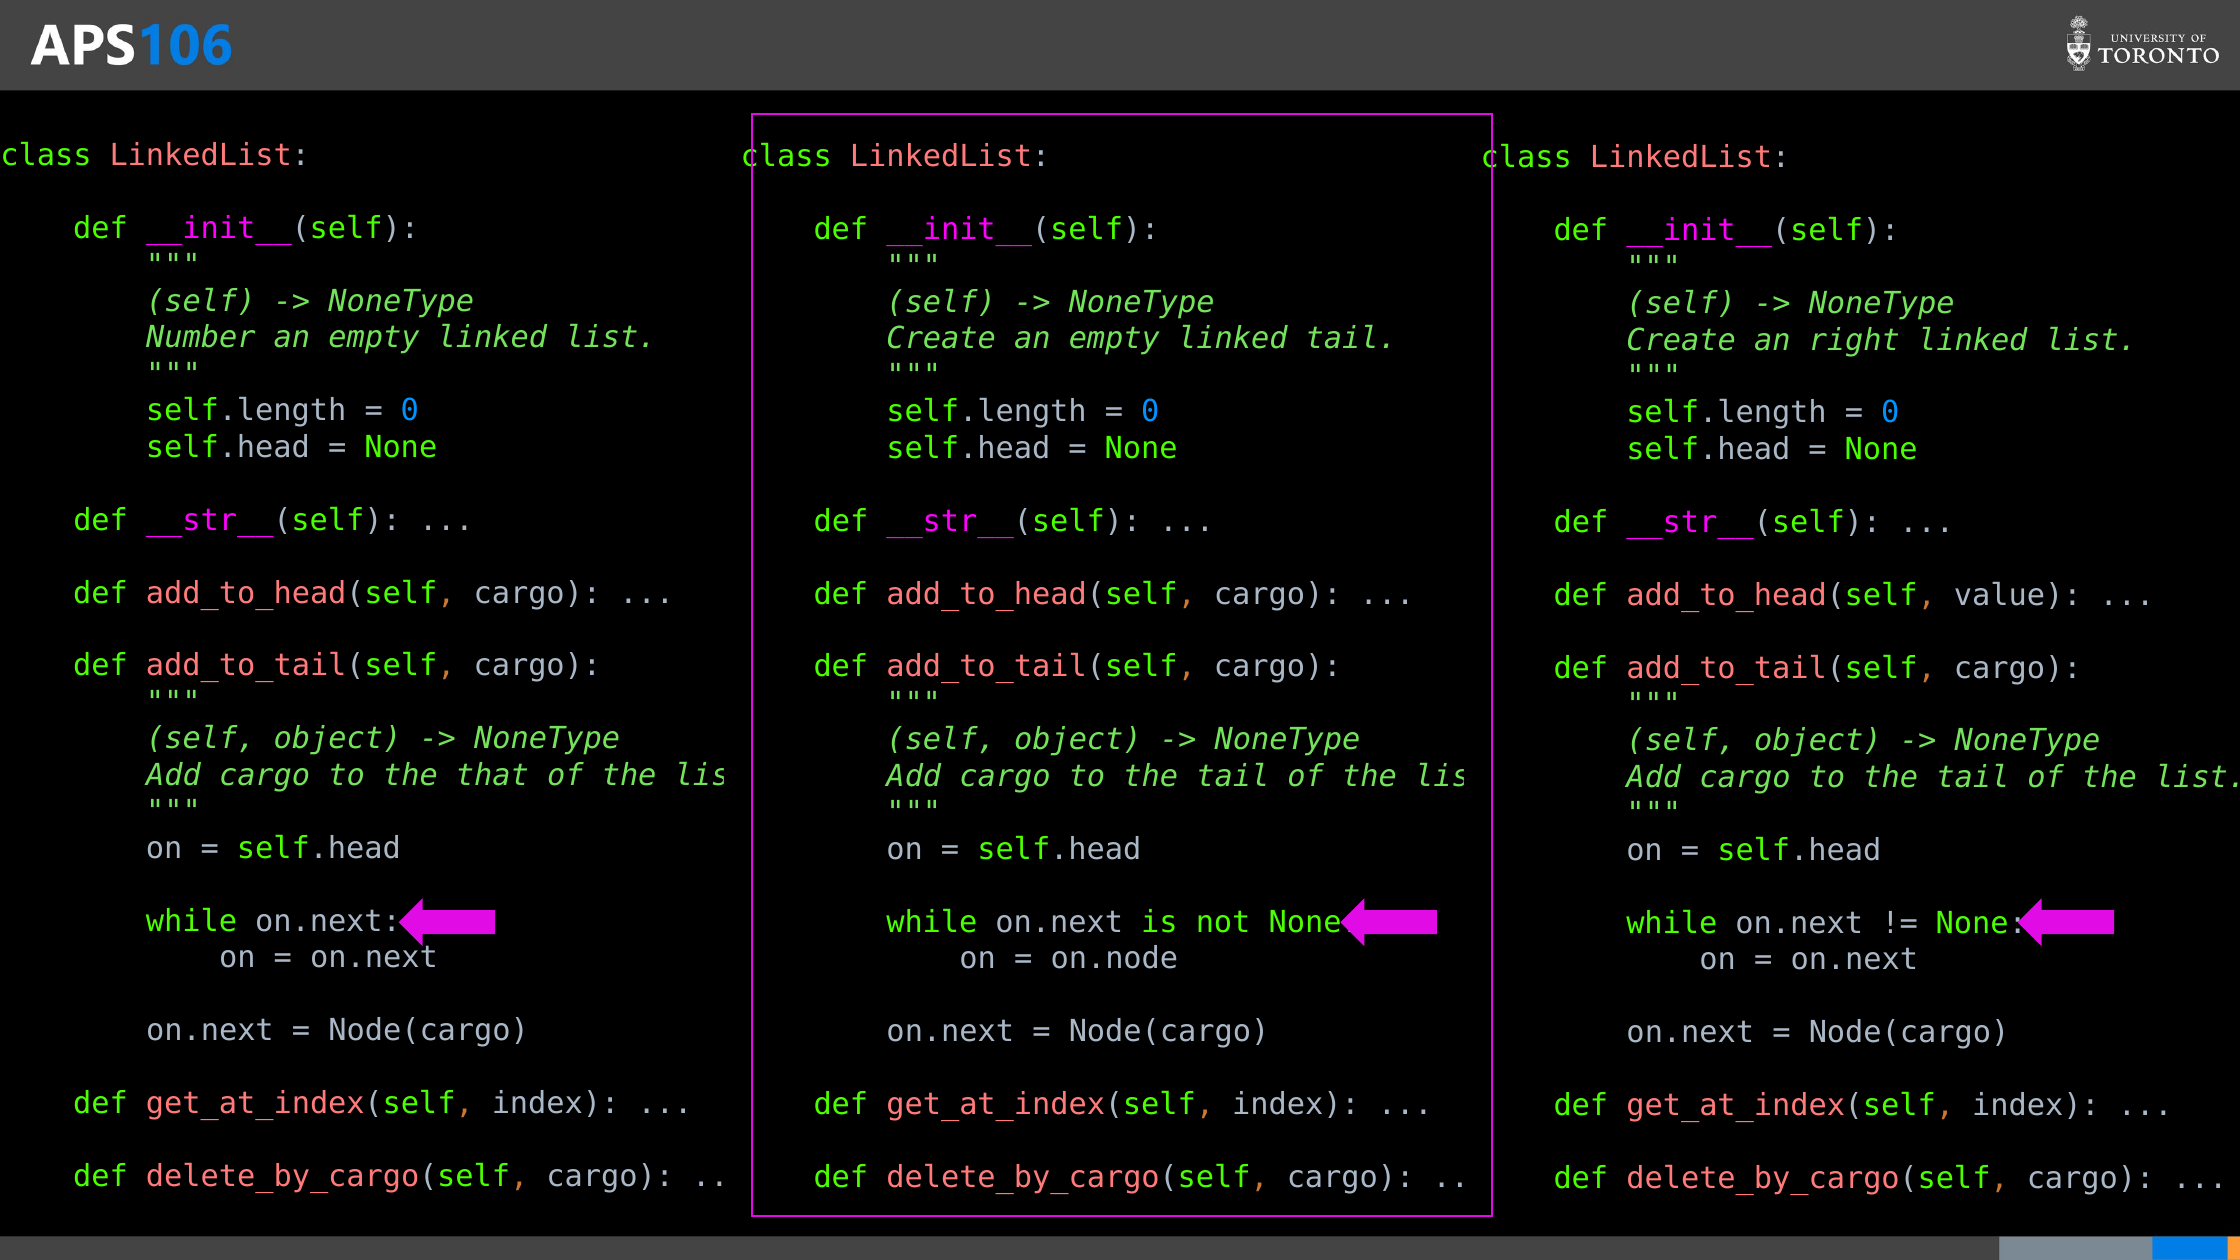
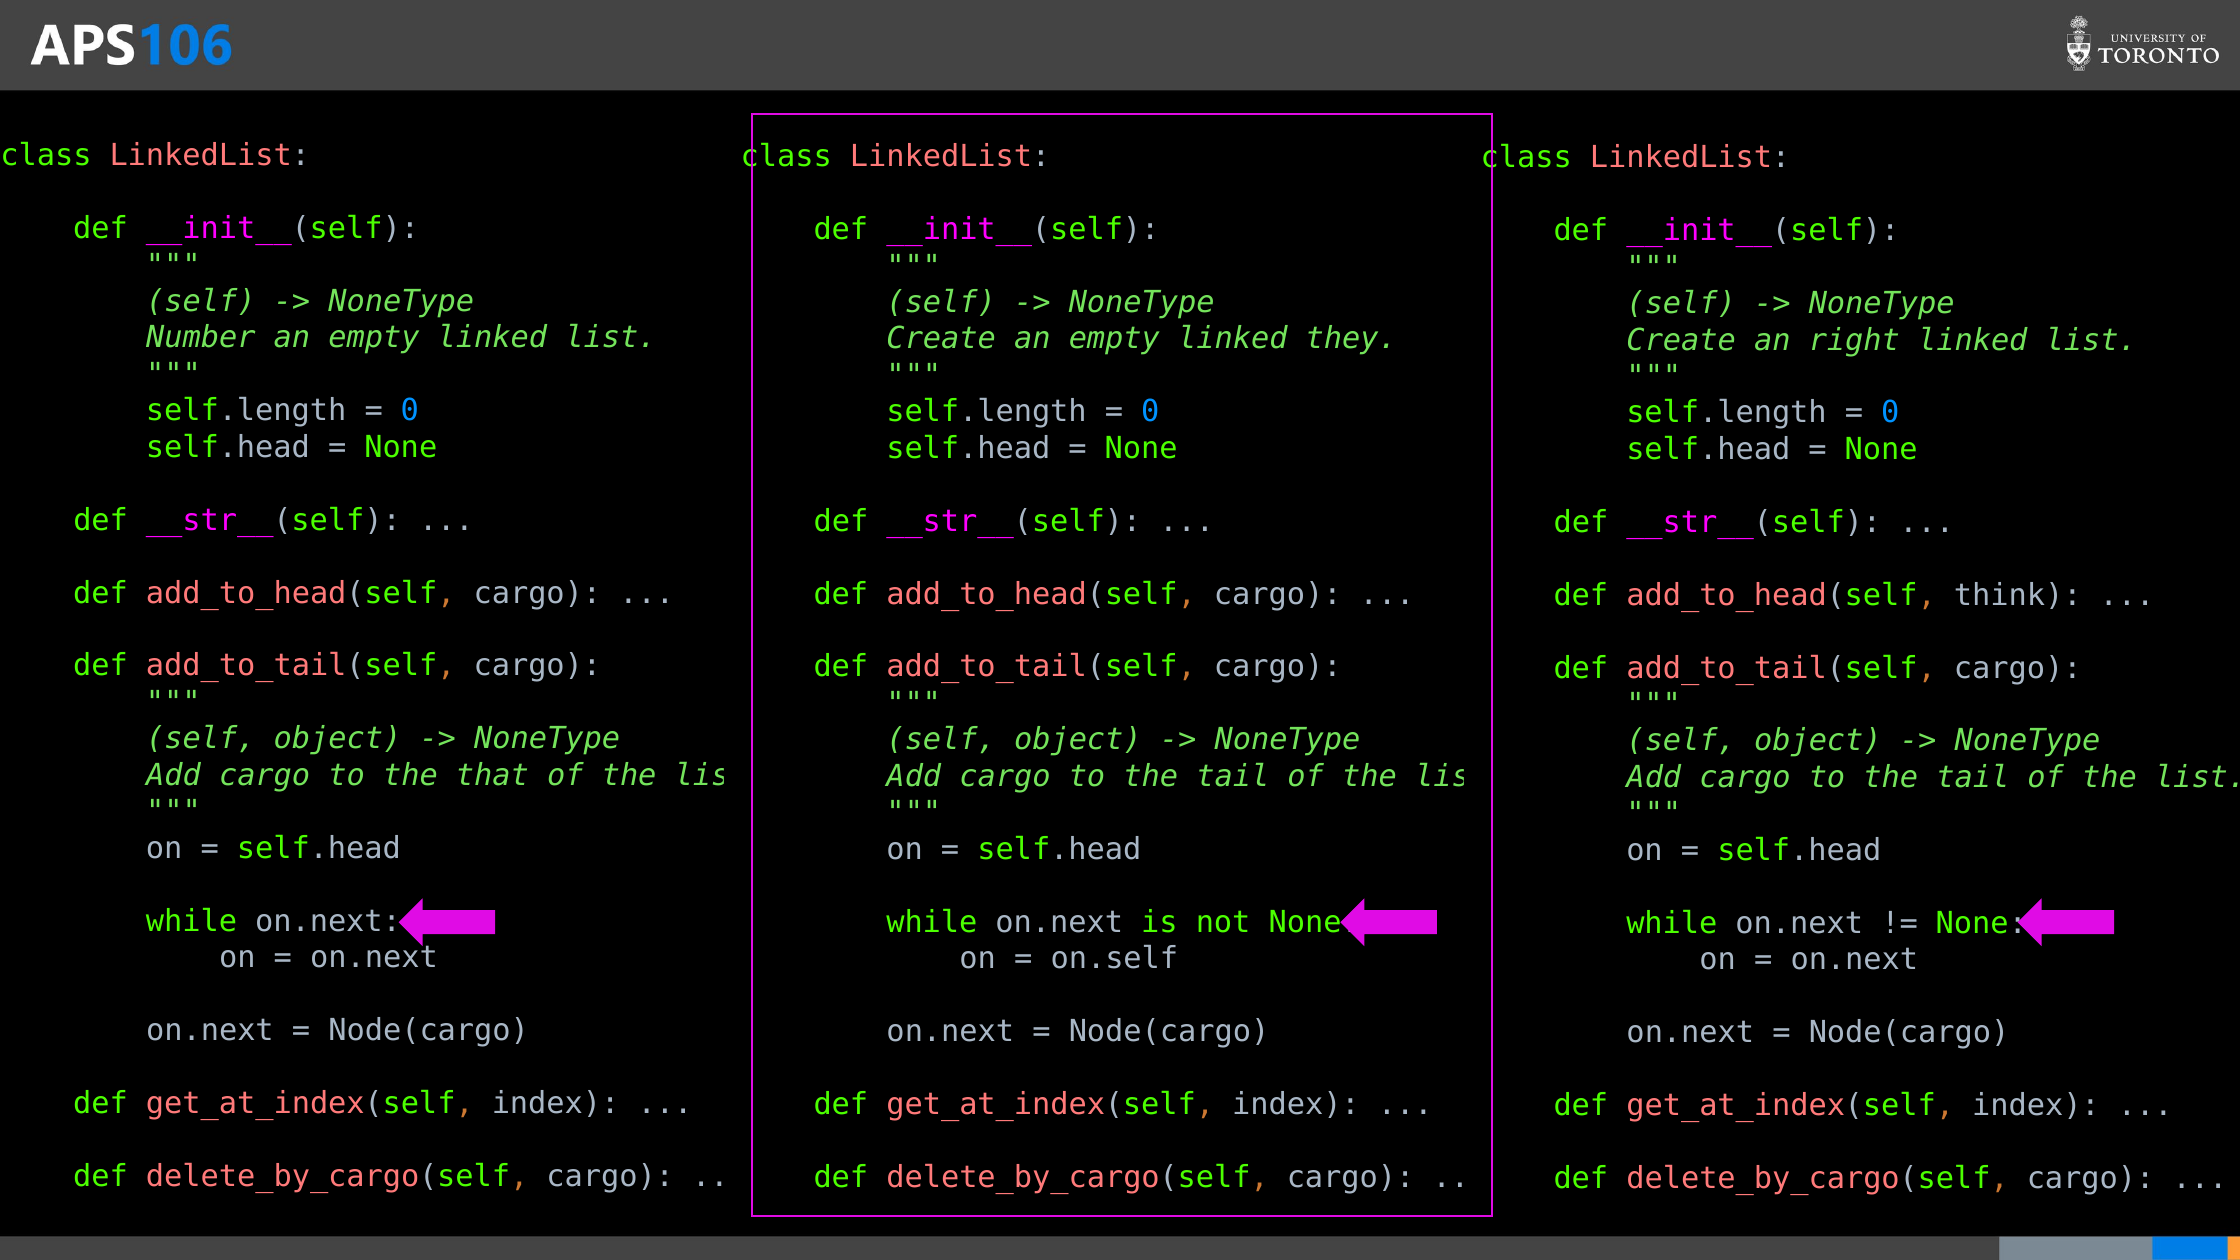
linked tail: tail -> they
value: value -> think
on.node: on.node -> on.self
